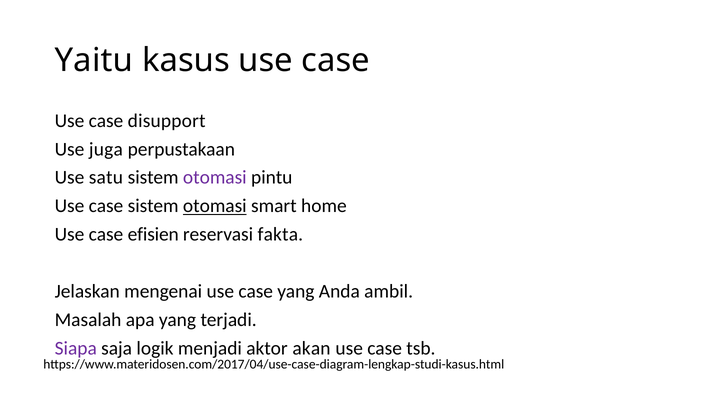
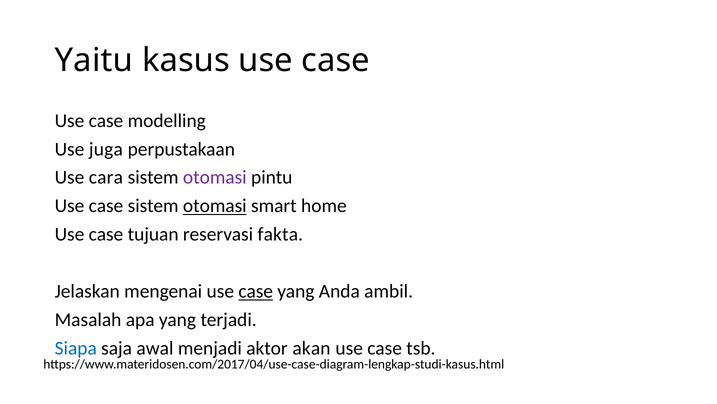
disupport: disupport -> modelling
satu: satu -> cara
efisien: efisien -> tujuan
case at (256, 291) underline: none -> present
Siapa colour: purple -> blue
logik: logik -> awal
